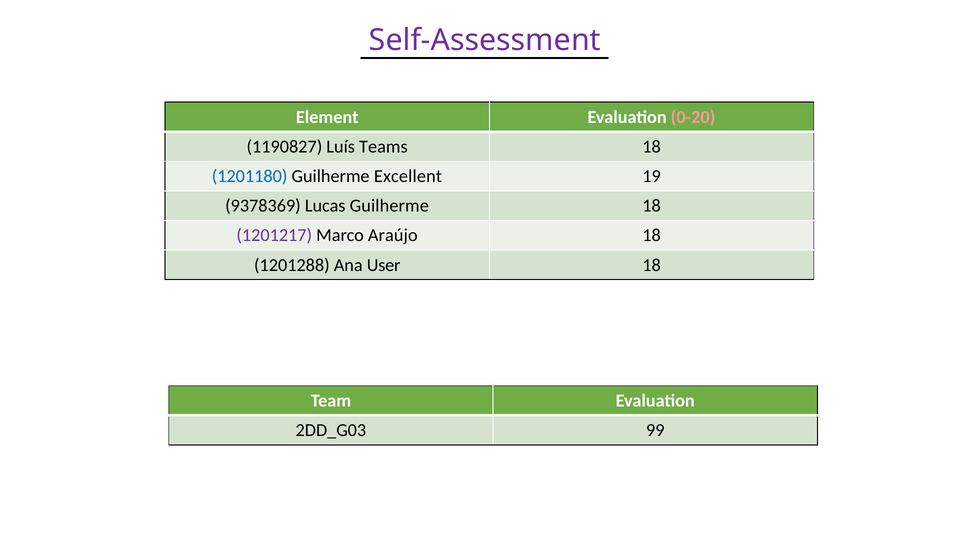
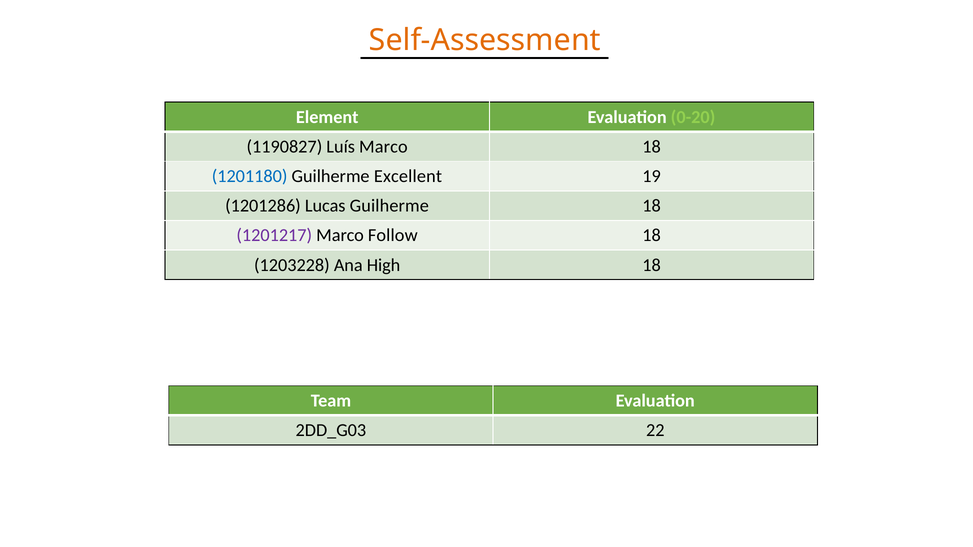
Self-Assessment colour: purple -> orange
0-20 colour: pink -> light green
Luís Teams: Teams -> Marco
9378369: 9378369 -> 1201286
Araújo: Araújo -> Follow
1201288: 1201288 -> 1203228
User: User -> High
99: 99 -> 22
